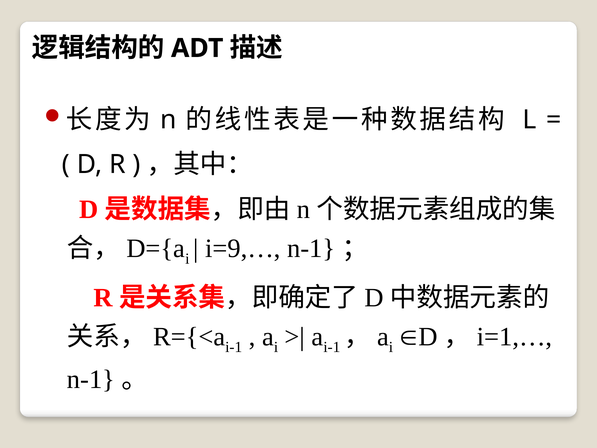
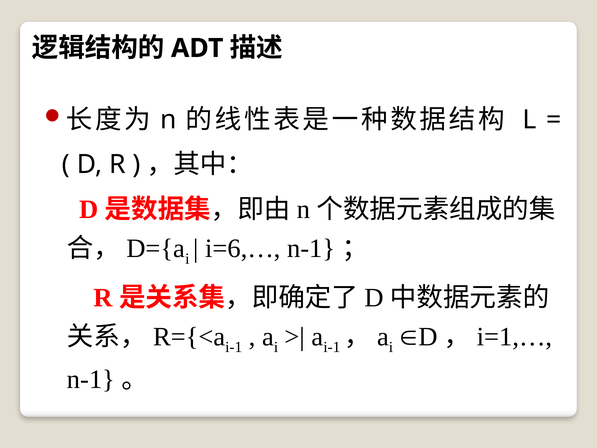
i=9,…: i=9,… -> i=6,…
